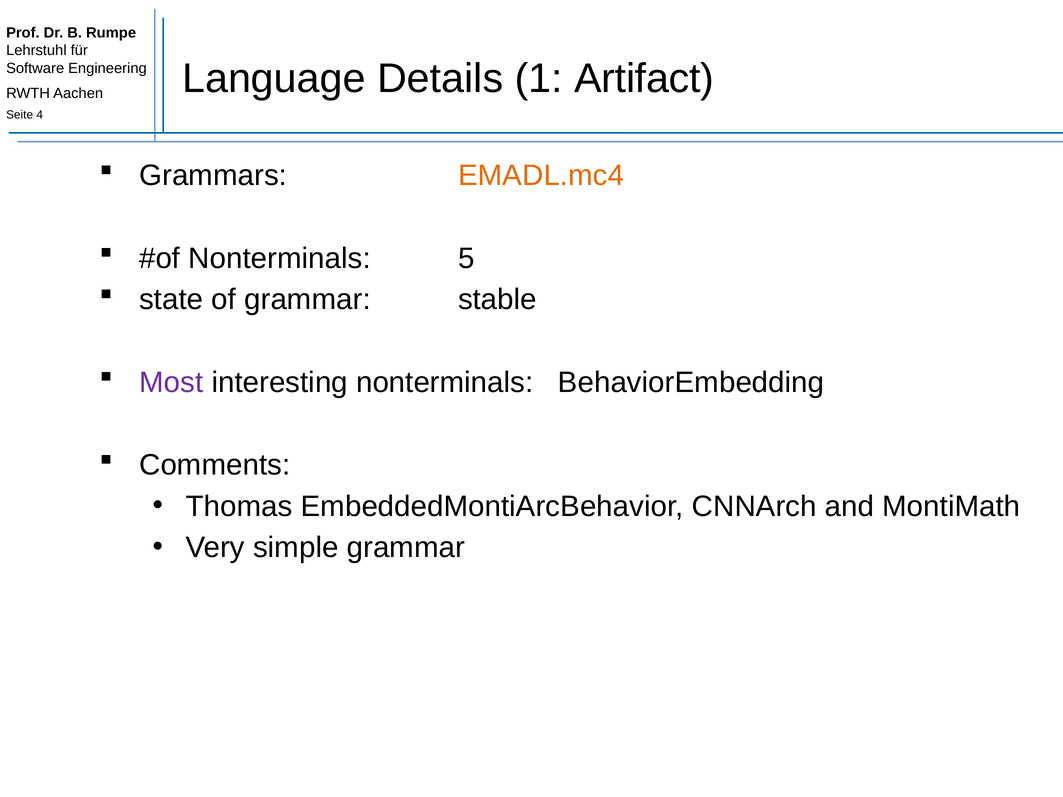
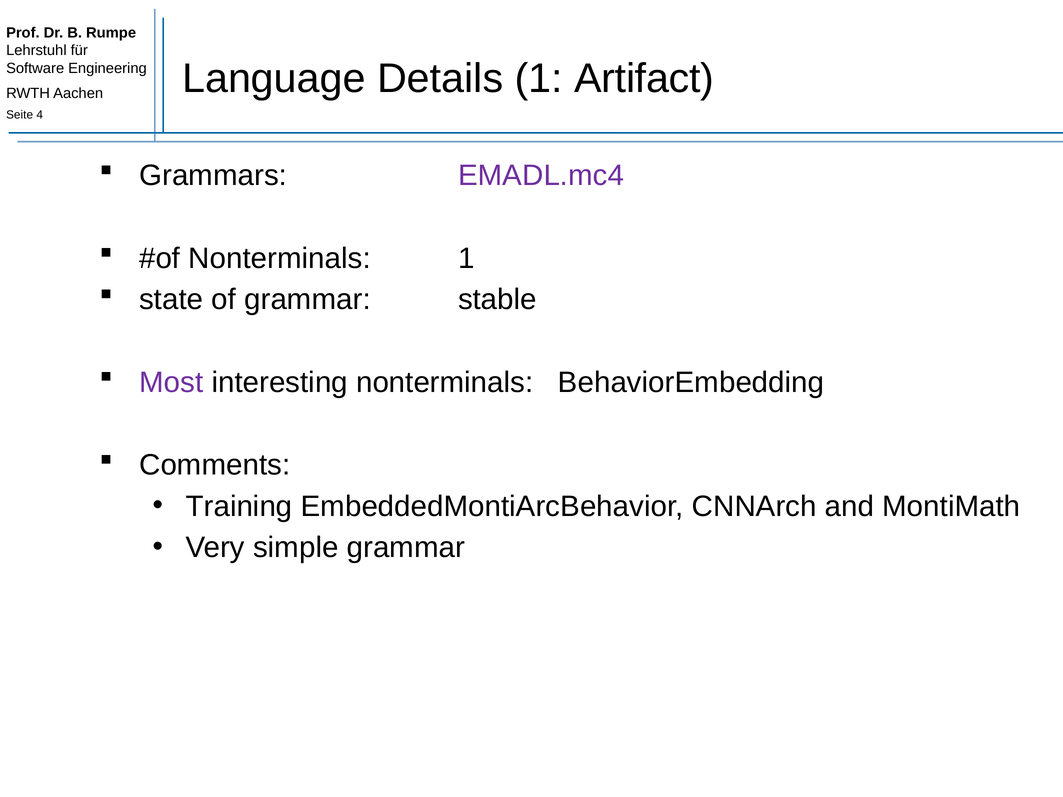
EMADL.mc4 colour: orange -> purple
Nonterminals 5: 5 -> 1
Thomas: Thomas -> Training
